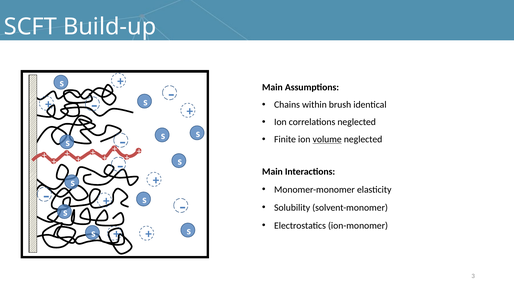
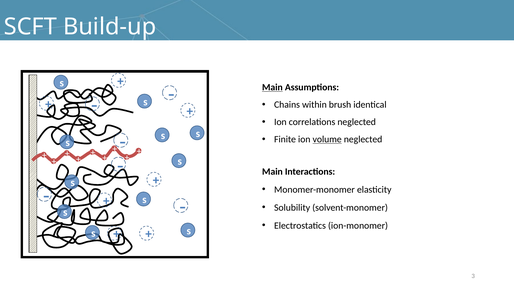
Main at (272, 87) underline: none -> present
